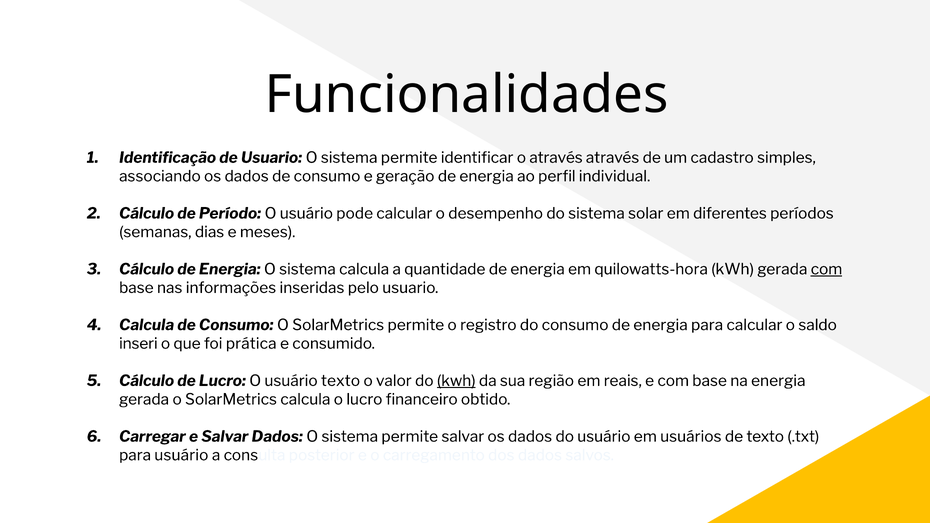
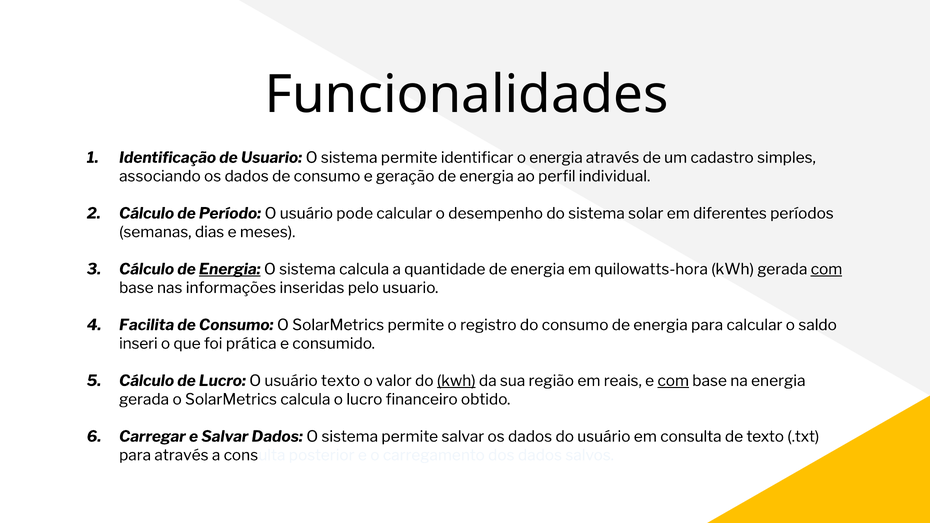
o através: através -> energia
Energia at (230, 269) underline: none -> present
Calcula at (147, 325): Calcula -> Facilita
com at (673, 381) underline: none -> present
em usuários: usuários -> consulta
para usuário: usuário -> através
